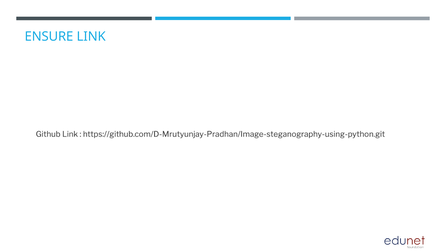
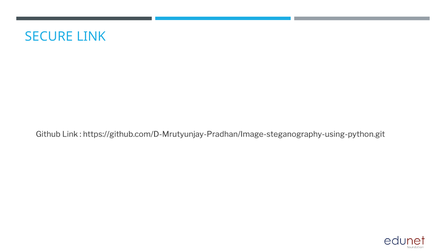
ENSURE: ENSURE -> SECURE
